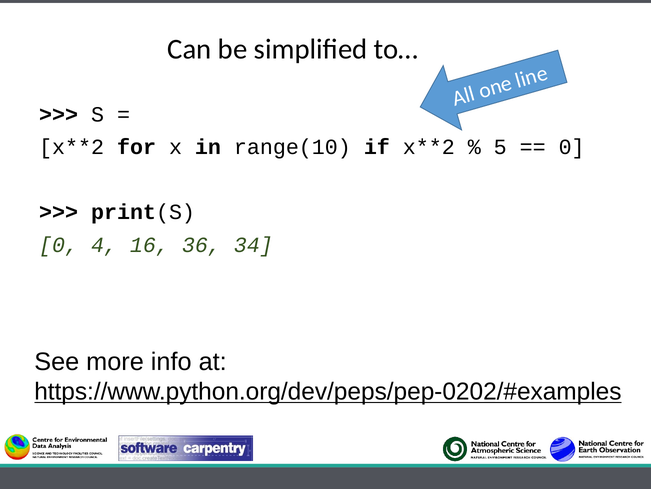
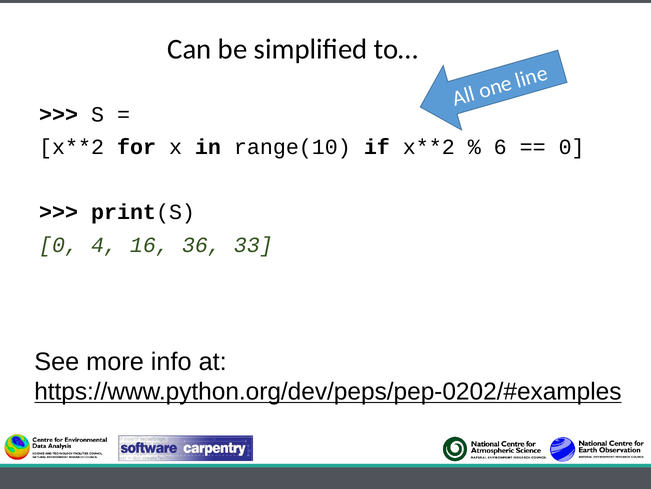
5: 5 -> 6
34: 34 -> 33
